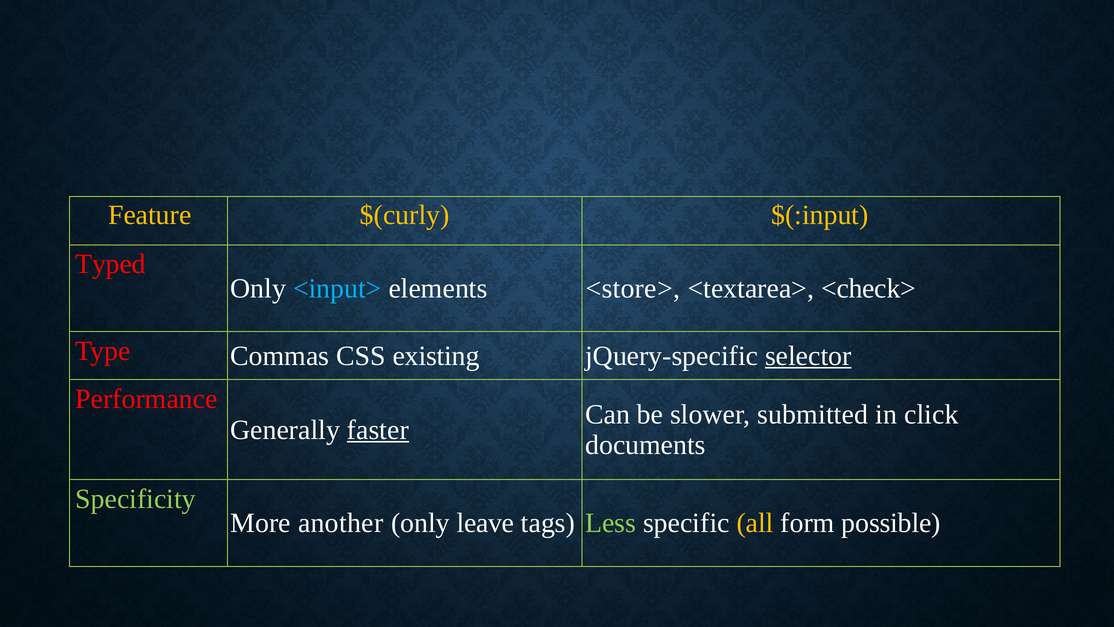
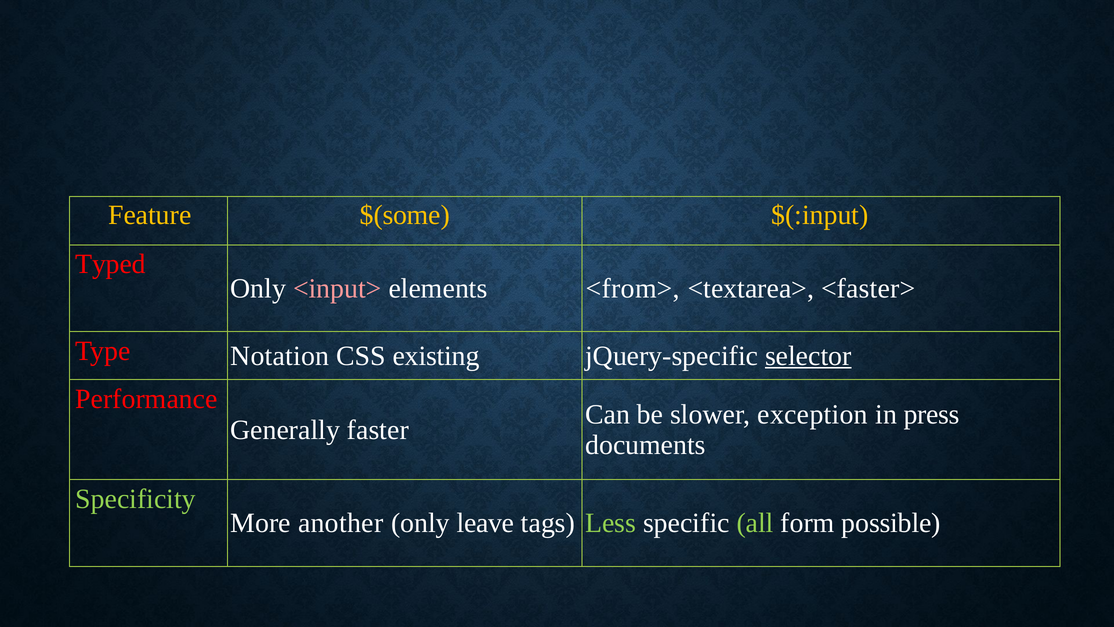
$(curly: $(curly -> $(some
<input> colour: light blue -> pink
<store>: <store> -> <from>
<check>: <check> -> <faster>
Commas: Commas -> Notation
submitted: submitted -> exception
click: click -> press
faster underline: present -> none
all colour: yellow -> light green
